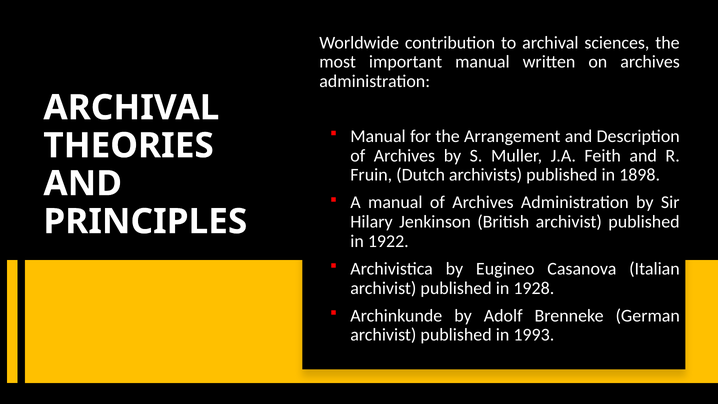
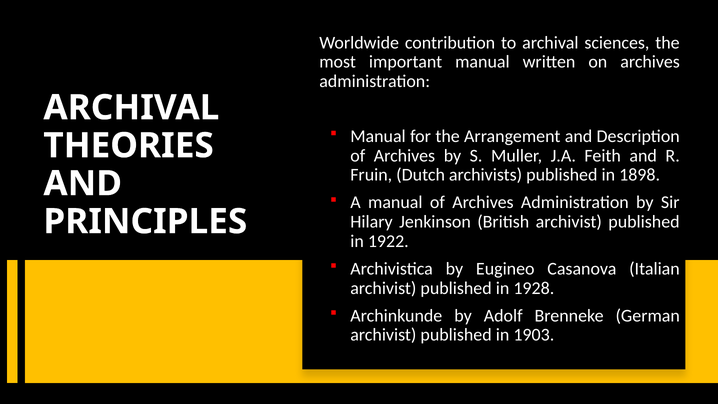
1993: 1993 -> 1903
